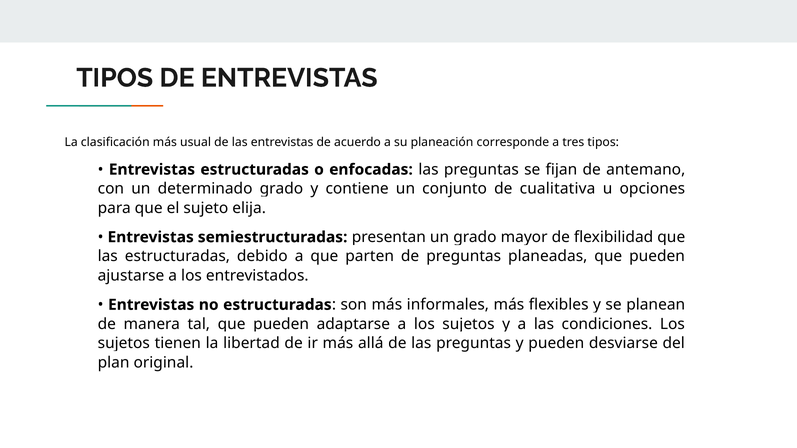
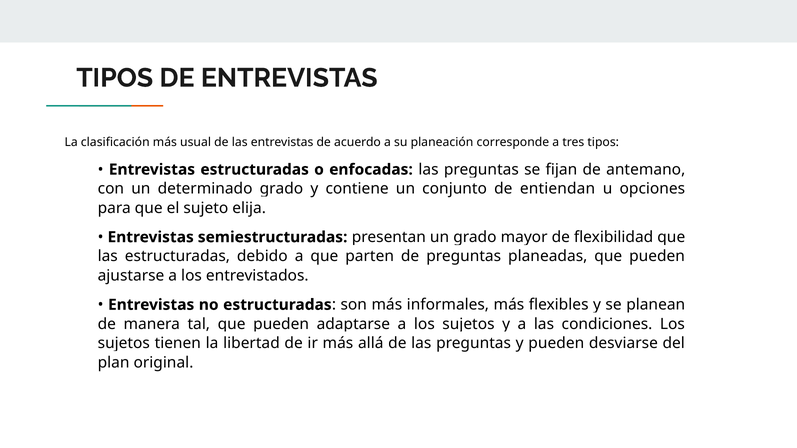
cualitativa: cualitativa -> entiendan
